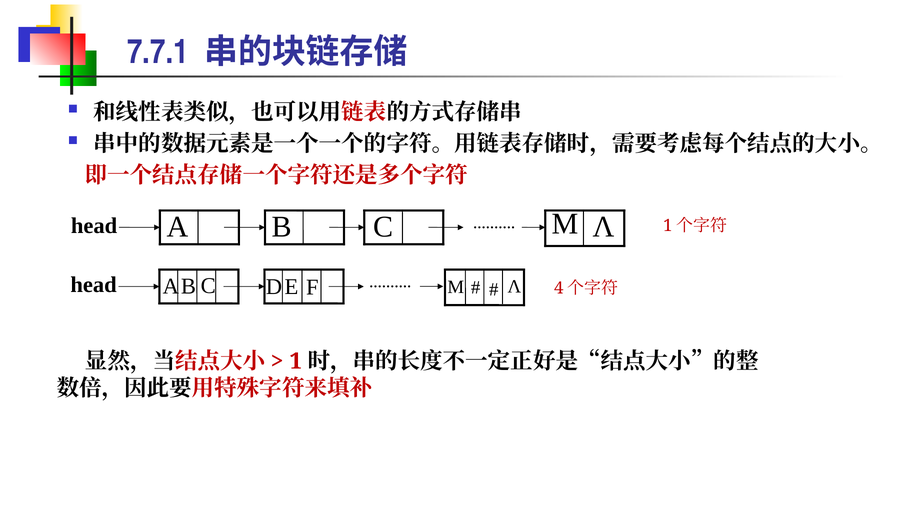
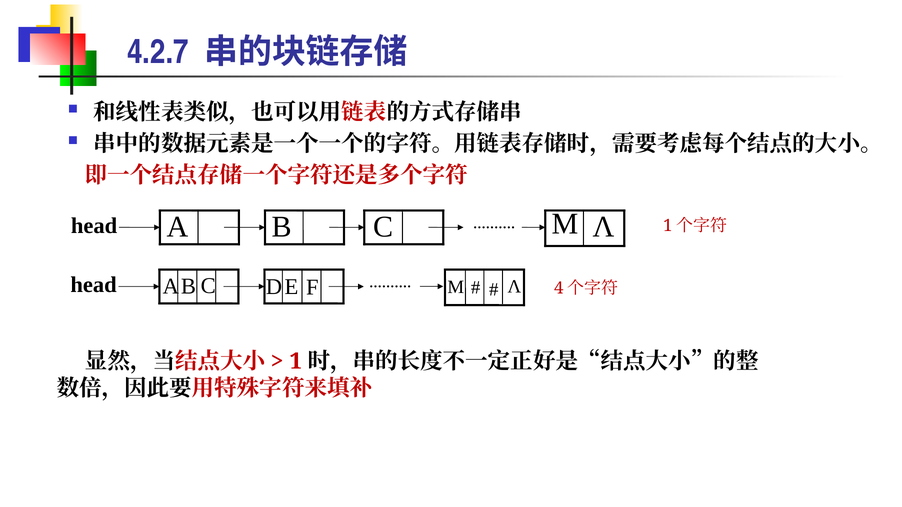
7.7.1: 7.7.1 -> 4.2.7
